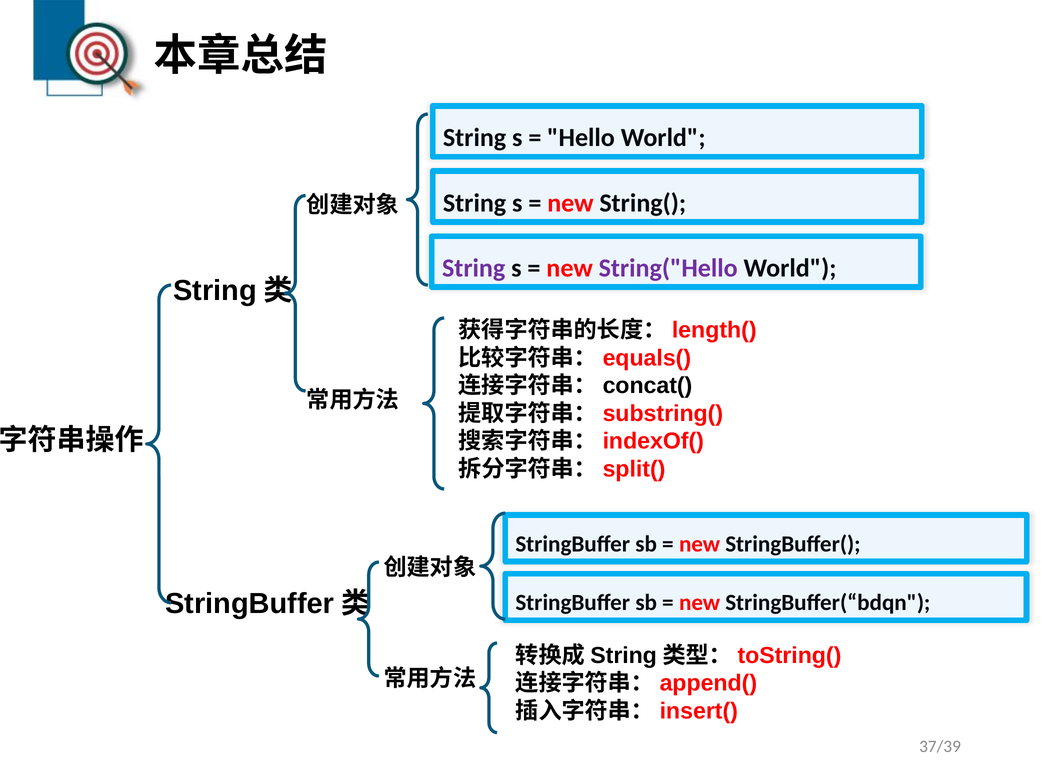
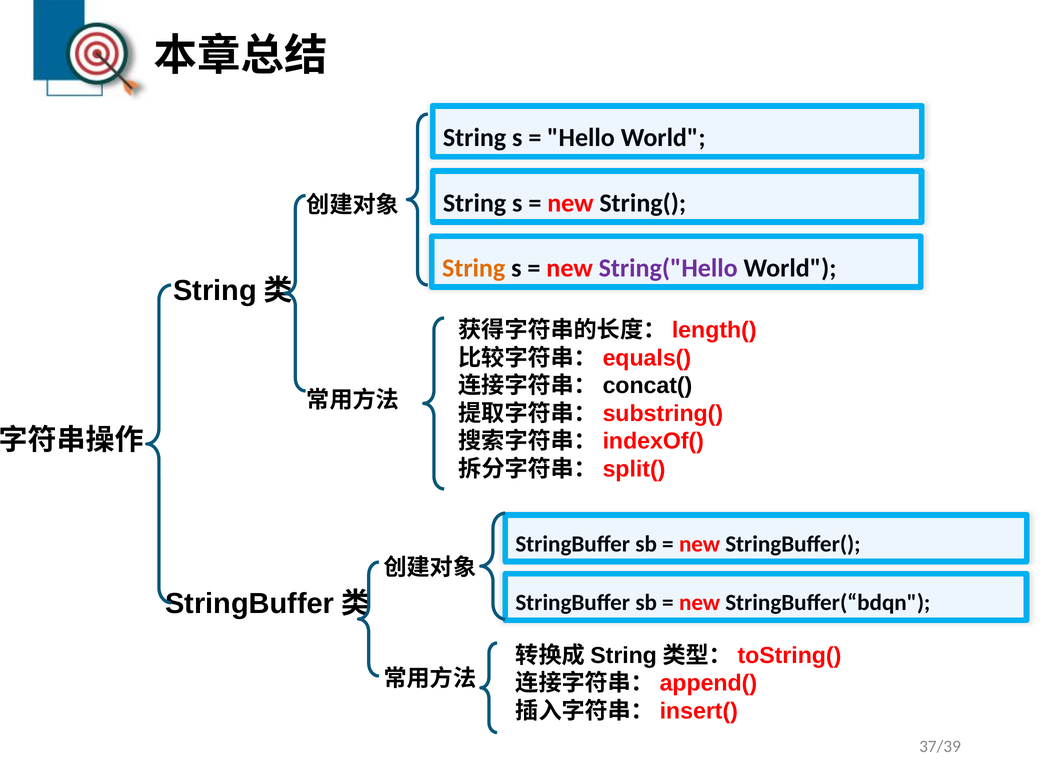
String at (474, 268) colour: purple -> orange
